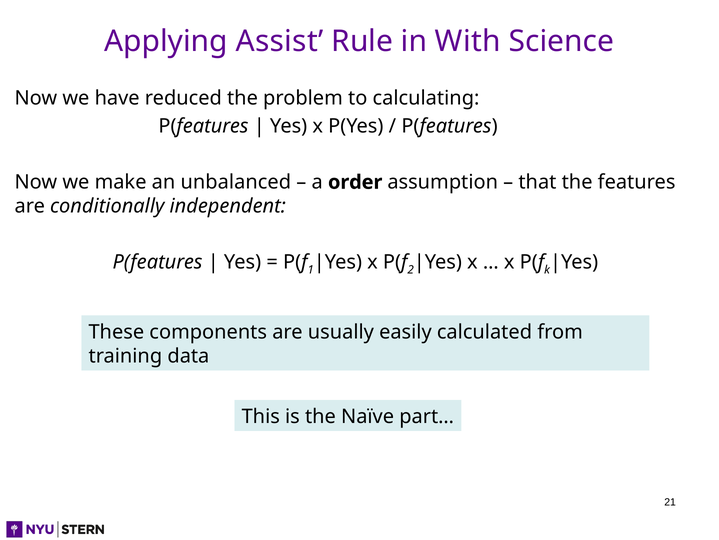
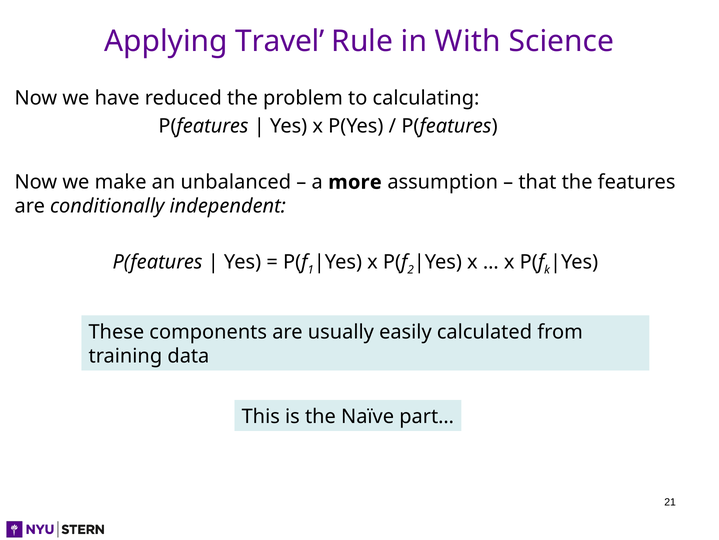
Assist: Assist -> Travel
order: order -> more
